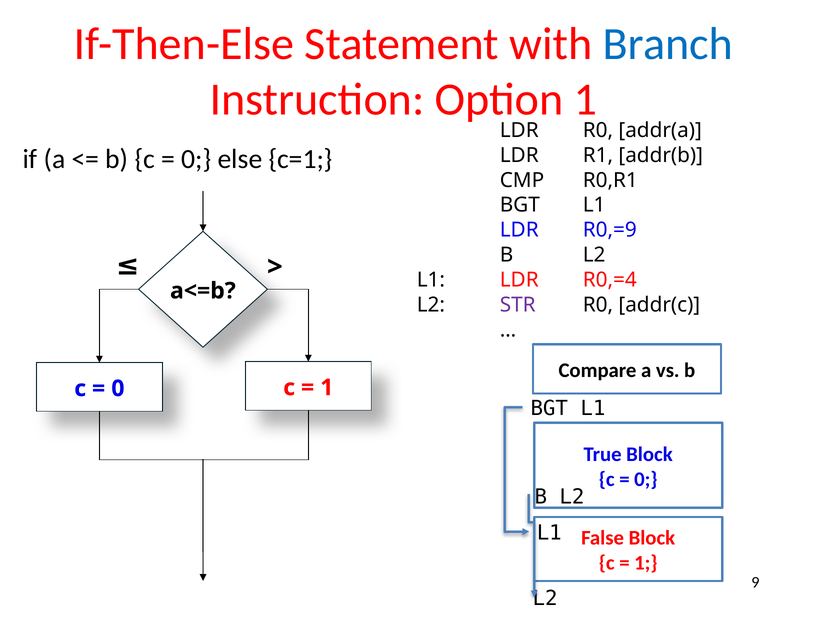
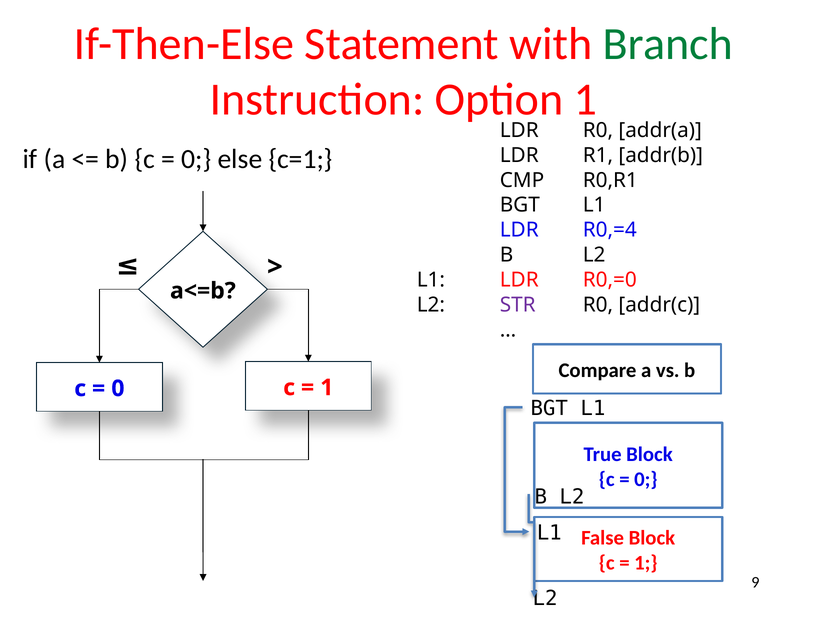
Branch colour: blue -> green
R0,=9: R0,=9 -> R0,=4
R0,=4: R0,=4 -> R0,=0
